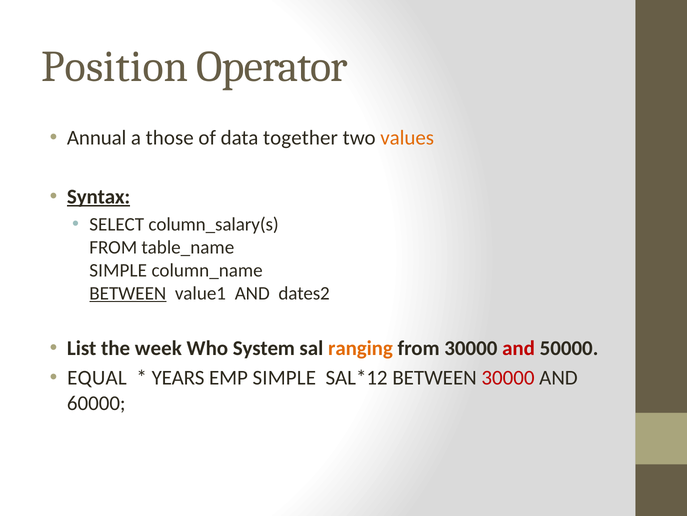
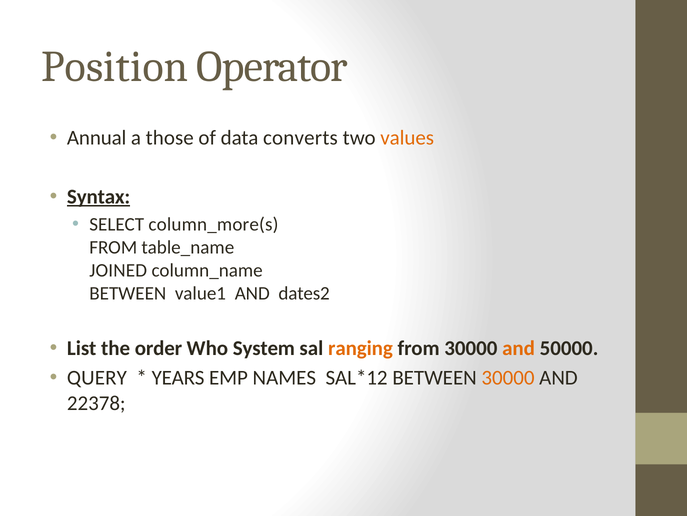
together: together -> converts
column_salary(s: column_salary(s -> column_more(s
SIMPLE at (118, 270): SIMPLE -> JOINED
BETWEEN at (128, 293) underline: present -> none
week: week -> order
and at (519, 348) colour: red -> orange
EQUAL: EQUAL -> QUERY
EMP SIMPLE: SIMPLE -> NAMES
30000 at (508, 377) colour: red -> orange
60000: 60000 -> 22378
